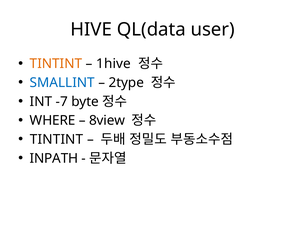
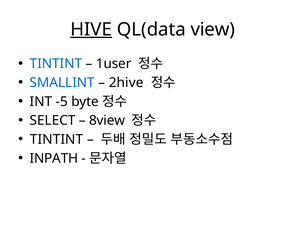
HIVE underline: none -> present
user: user -> view
TINTINT at (56, 64) colour: orange -> blue
1hive: 1hive -> 1user
2type: 2type -> 2hive
-7: -7 -> -5
WHERE: WHERE -> SELECT
